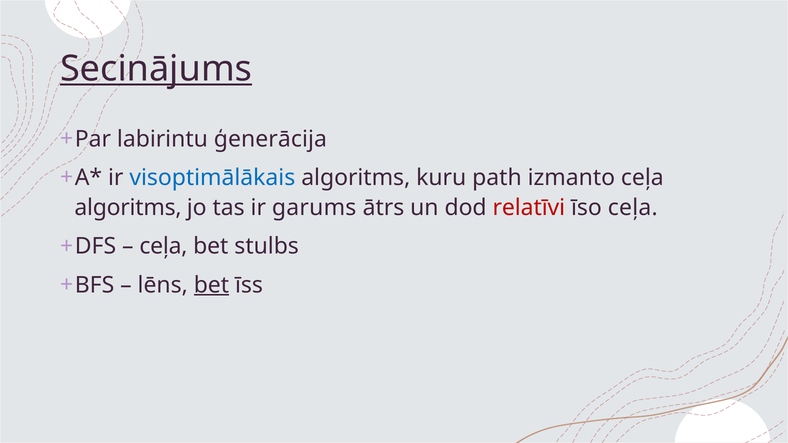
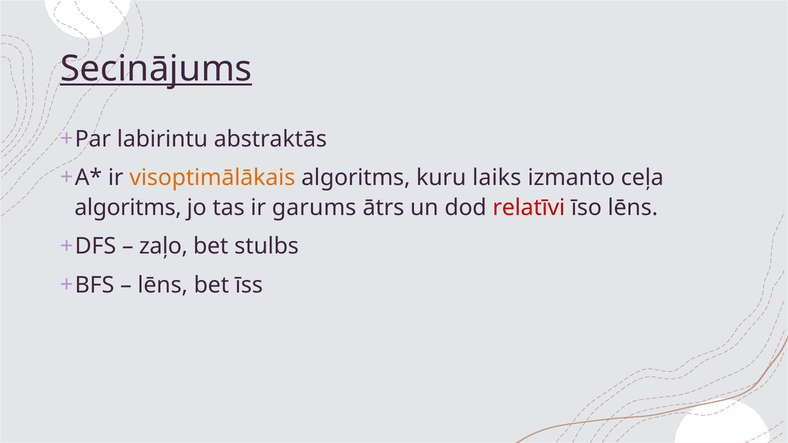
ģenerācija: ģenerācija -> abstraktās
visoptimālākais colour: blue -> orange
path: path -> laiks
īso ceļa: ceļa -> lēns
ceļa at (163, 247): ceļa -> zaļo
bet at (211, 285) underline: present -> none
